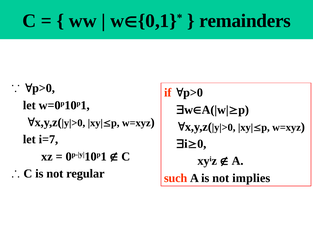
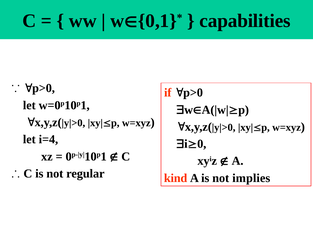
remainders: remainders -> capabilities
i=7: i=7 -> i=4
such: such -> kind
